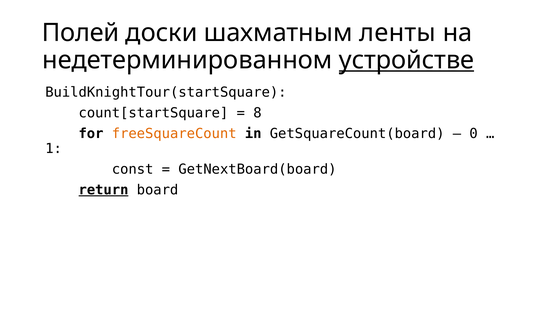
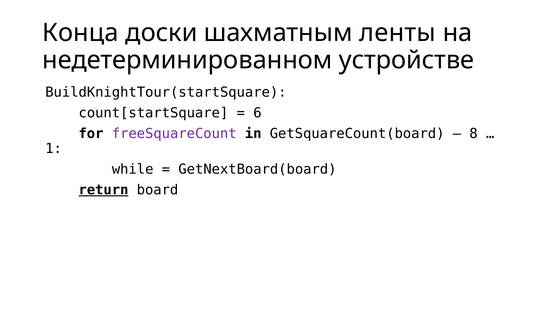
Полей: Полей -> Конца
устройстве underline: present -> none
8: 8 -> 6
freeSquareCount colour: orange -> purple
0: 0 -> 8
const: const -> while
